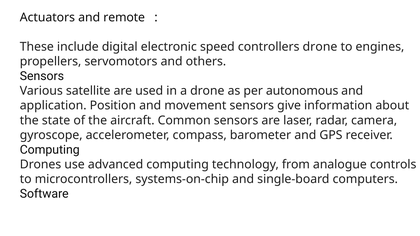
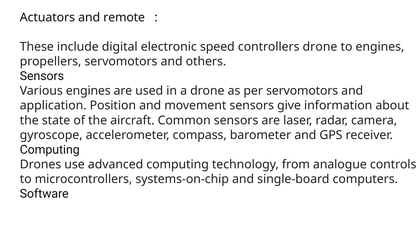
Various satellite: satellite -> engines
per autonomous: autonomous -> servomotors
